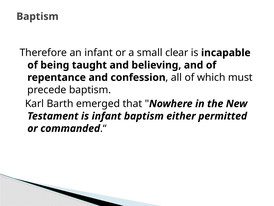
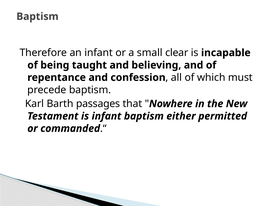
emerged: emerged -> passages
